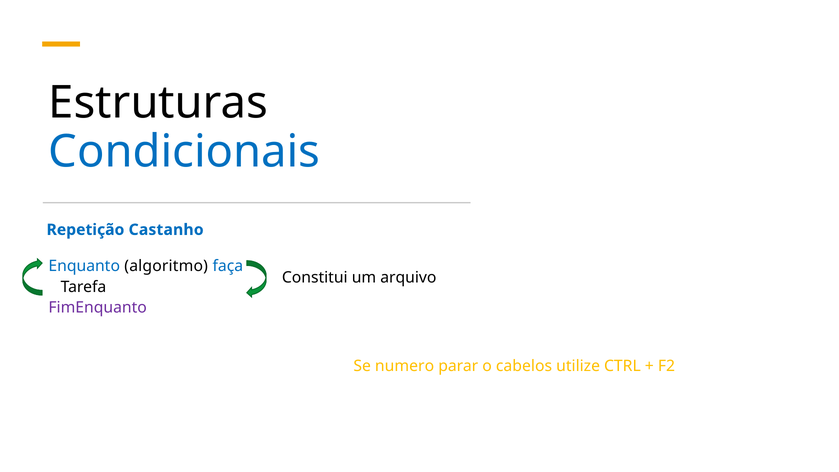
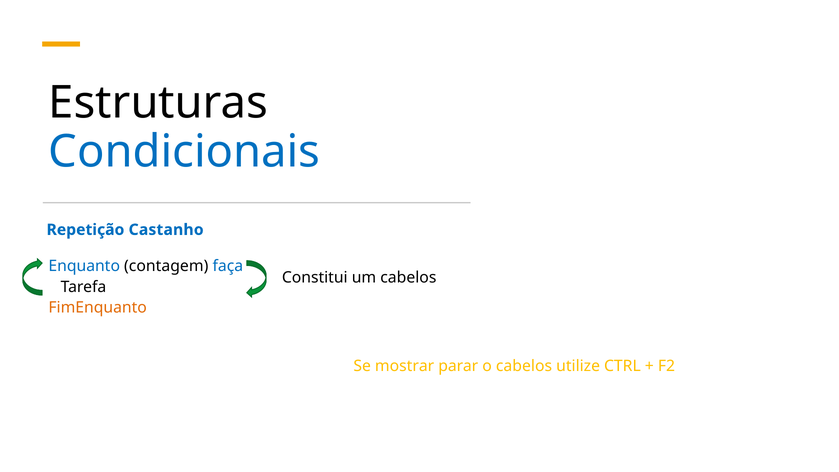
algoritmo: algoritmo -> contagem
um arquivo: arquivo -> cabelos
FimEnquanto colour: purple -> orange
numero: numero -> mostrar
